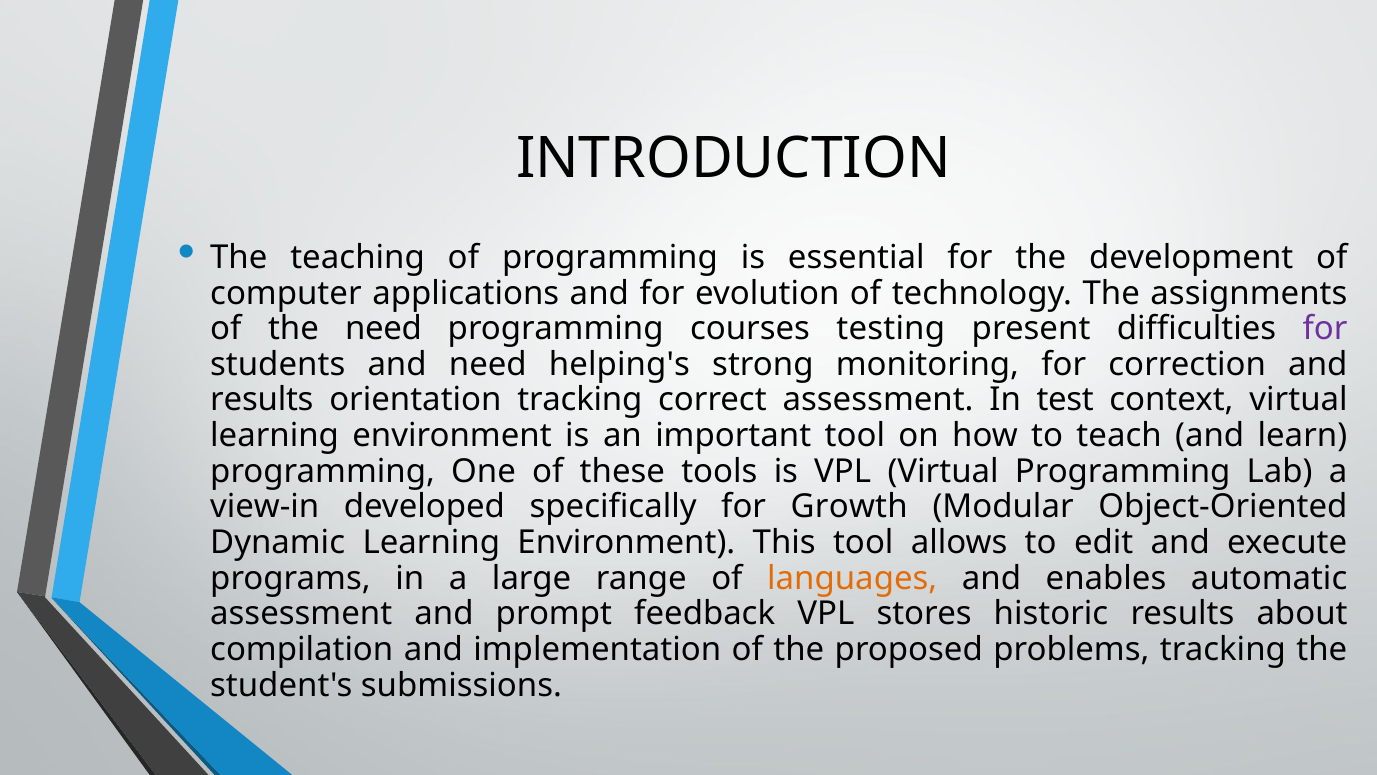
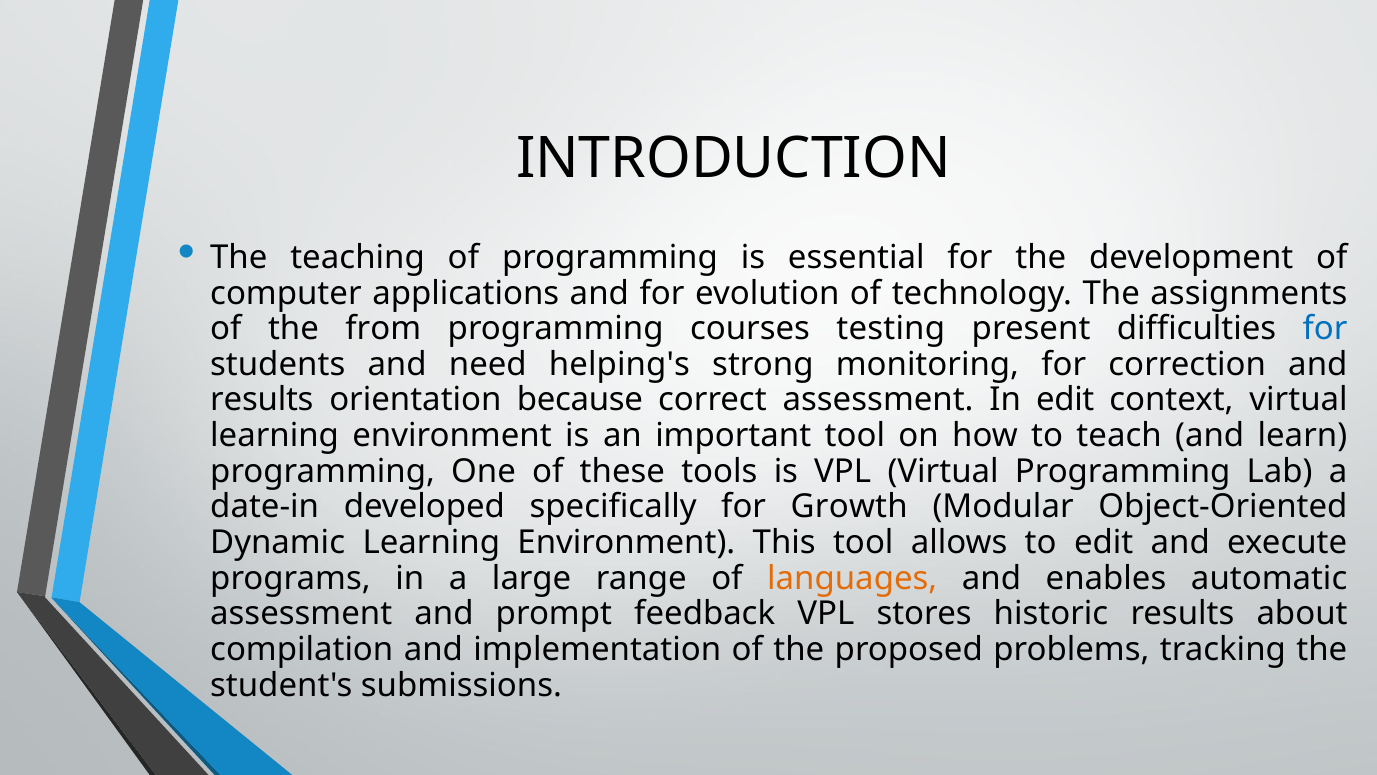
the need: need -> from
for at (1325, 329) colour: purple -> blue
orientation tracking: tracking -> because
In test: test -> edit
view-in: view-in -> date-in
